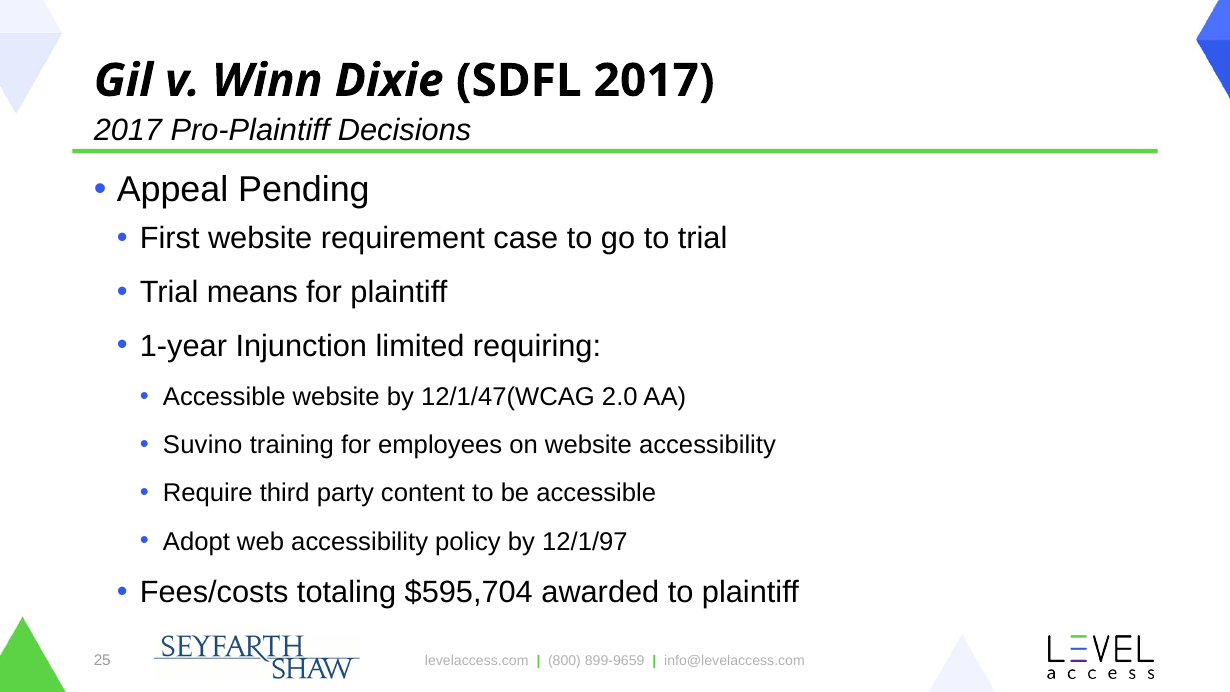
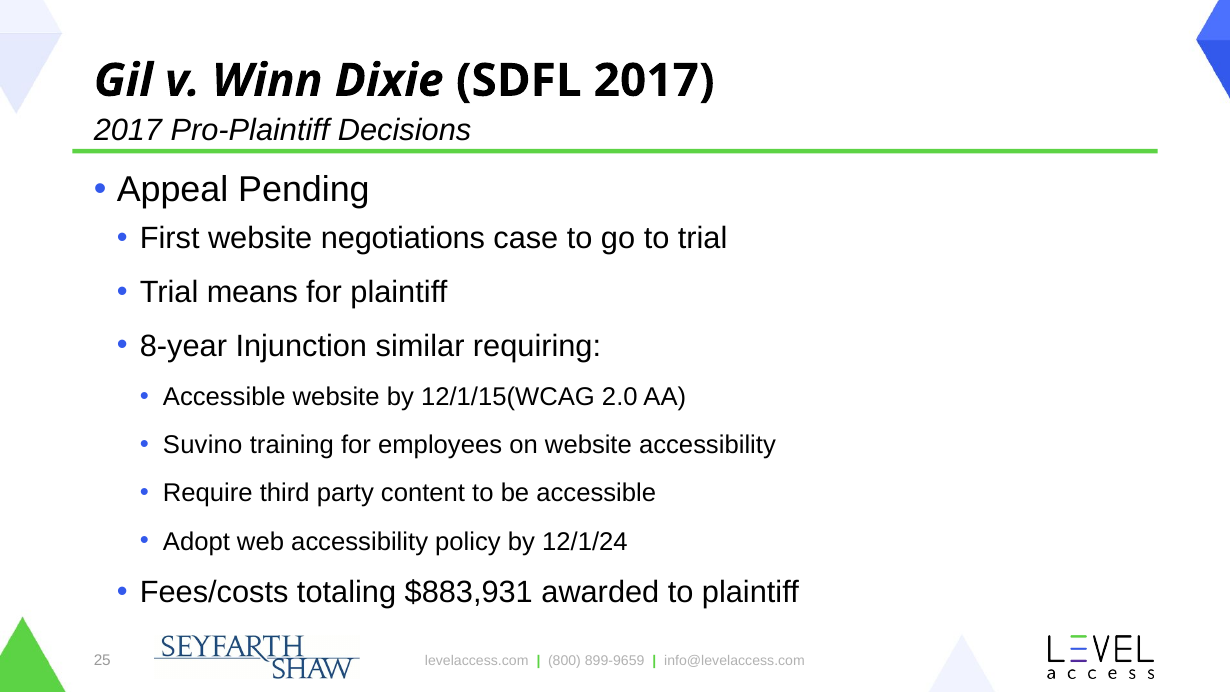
requirement: requirement -> negotiations
1-year: 1-year -> 8-year
limited: limited -> similar
12/1/47(WCAG: 12/1/47(WCAG -> 12/1/15(WCAG
12/1/97: 12/1/97 -> 12/1/24
$595,704: $595,704 -> $883,931
